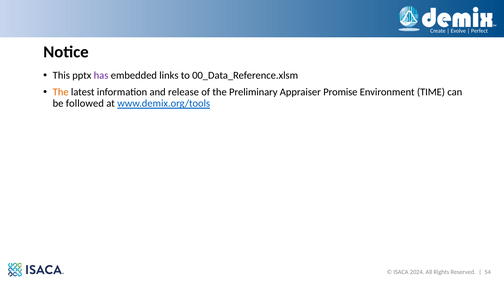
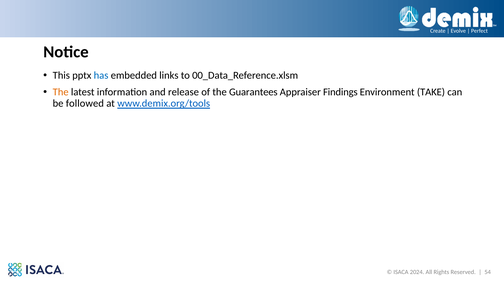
has colour: purple -> blue
Preliminary: Preliminary -> Guarantees
Promise: Promise -> Findings
TIME: TIME -> TAKE
